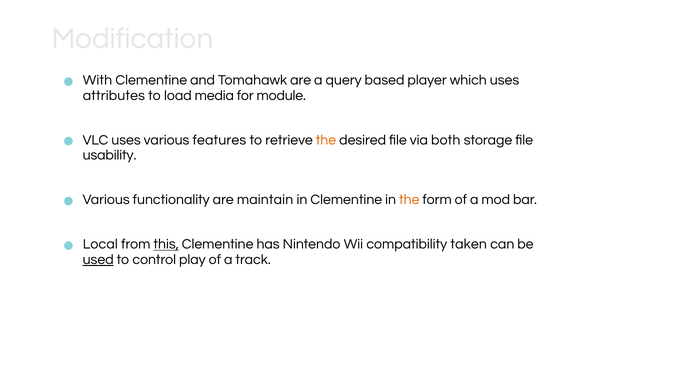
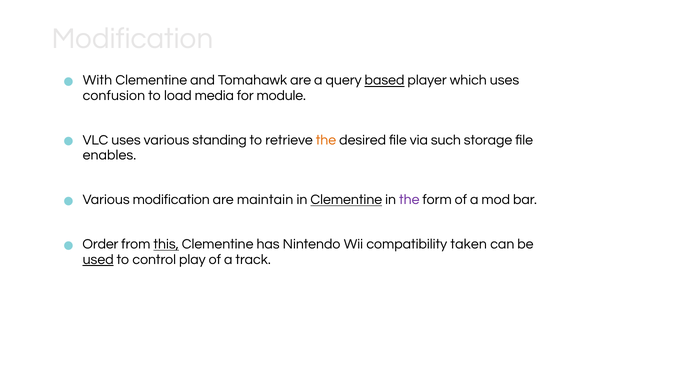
based underline: none -> present
attributes: attributes -> confusion
features: features -> standing
both: both -> such
usability: usability -> enables
Various functionality: functionality -> modification
Clementine at (346, 200) underline: none -> present
the at (409, 200) colour: orange -> purple
Local: Local -> Order
